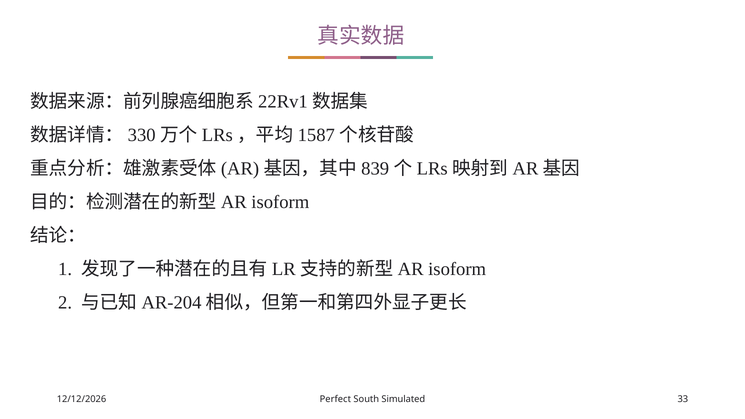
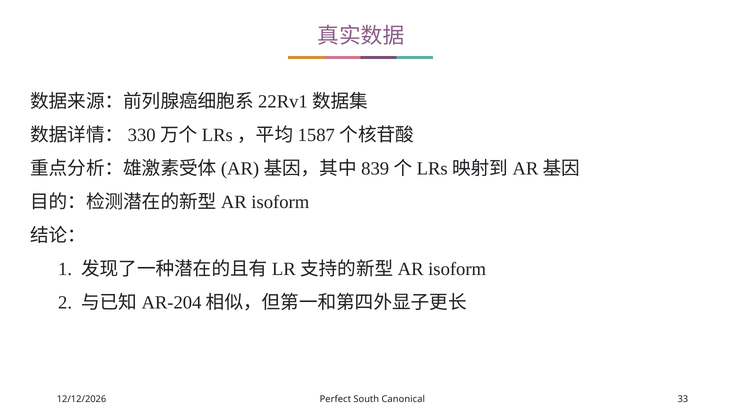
Simulated: Simulated -> Canonical
